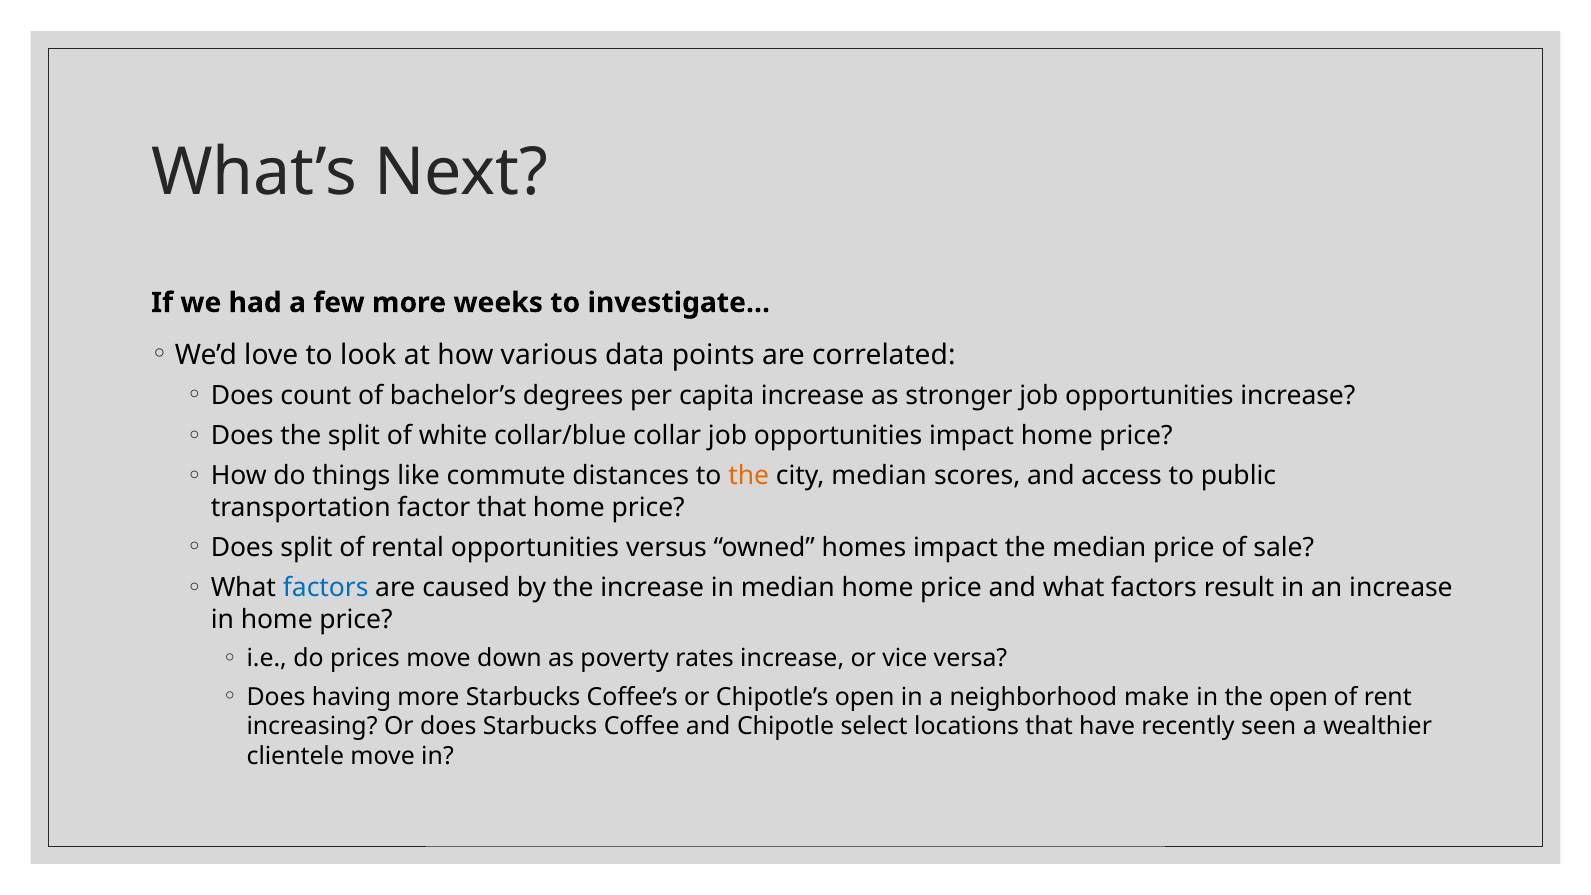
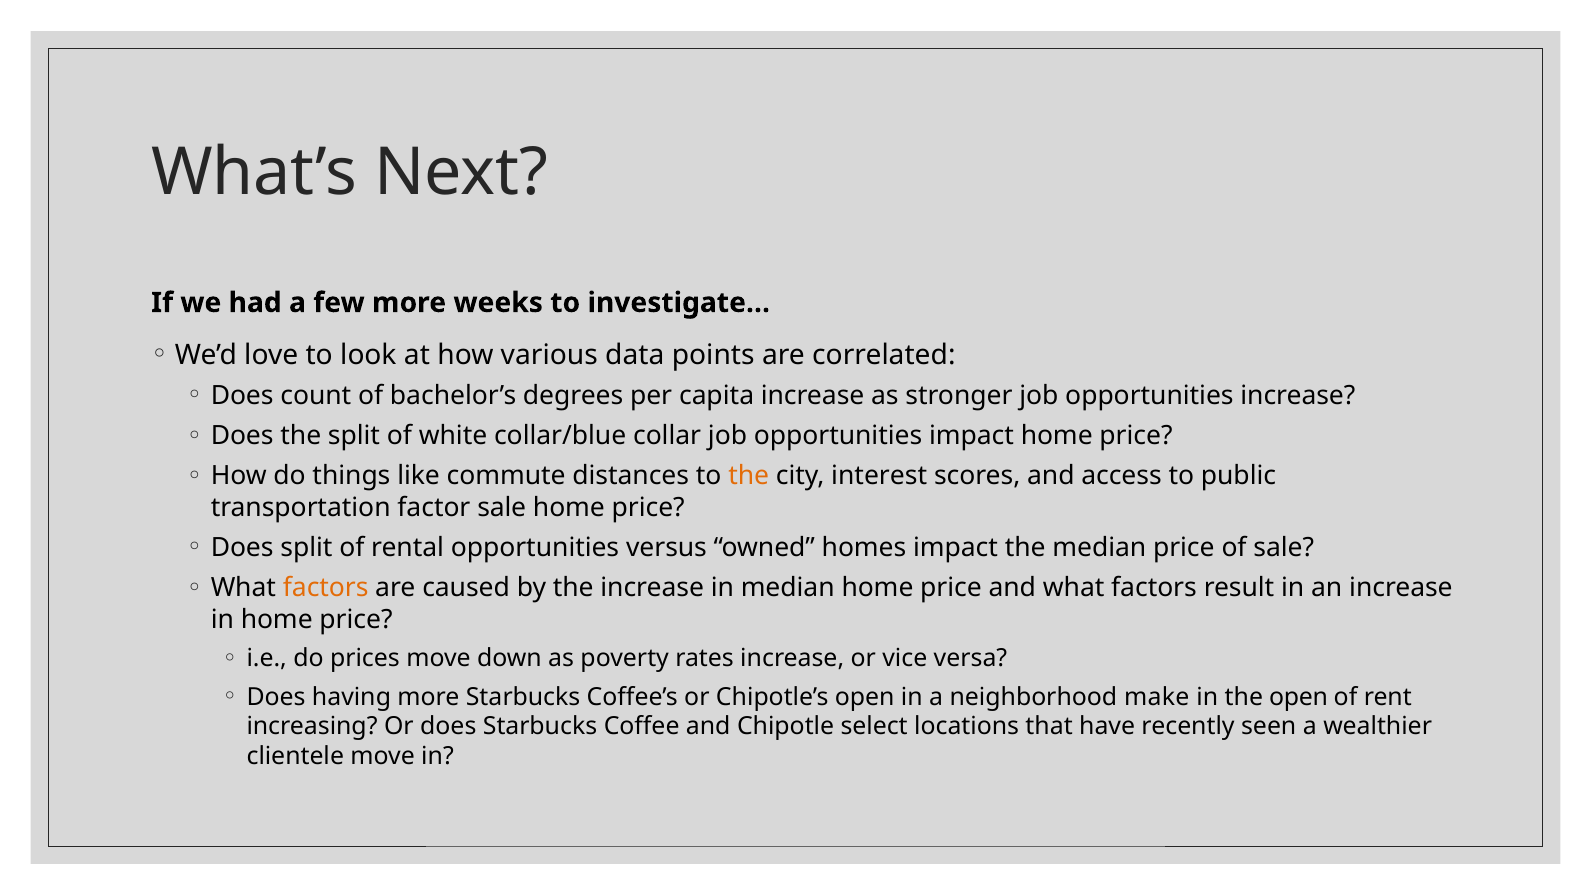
city median: median -> interest
factor that: that -> sale
factors at (326, 588) colour: blue -> orange
